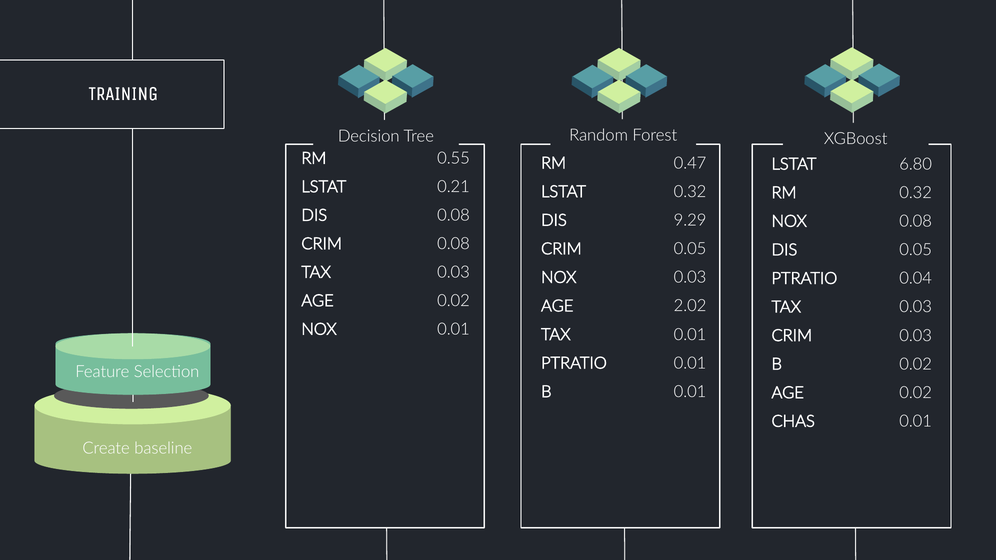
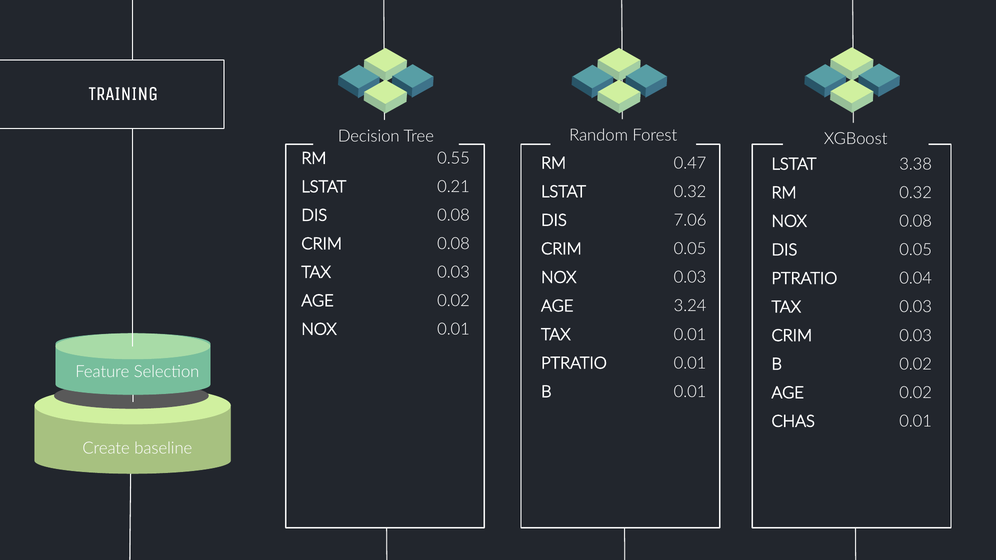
6.80: 6.80 -> 3.38
9.29: 9.29 -> 7.06
2.02: 2.02 -> 3.24
